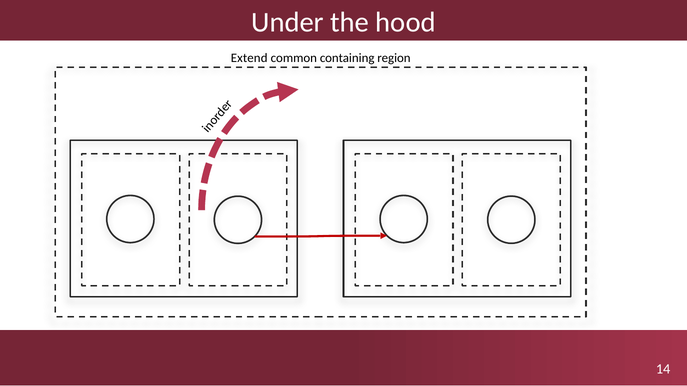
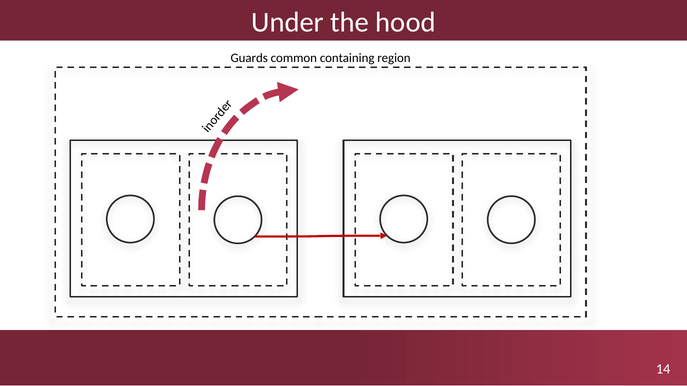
Extend: Extend -> Guards
